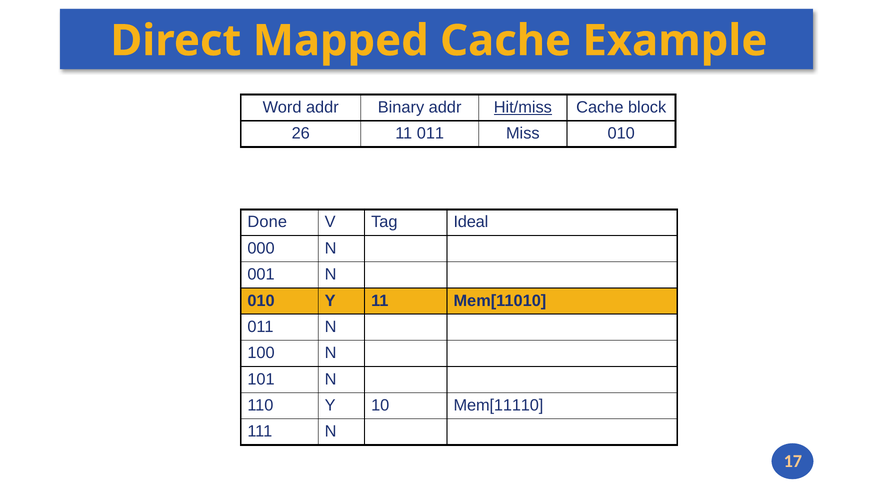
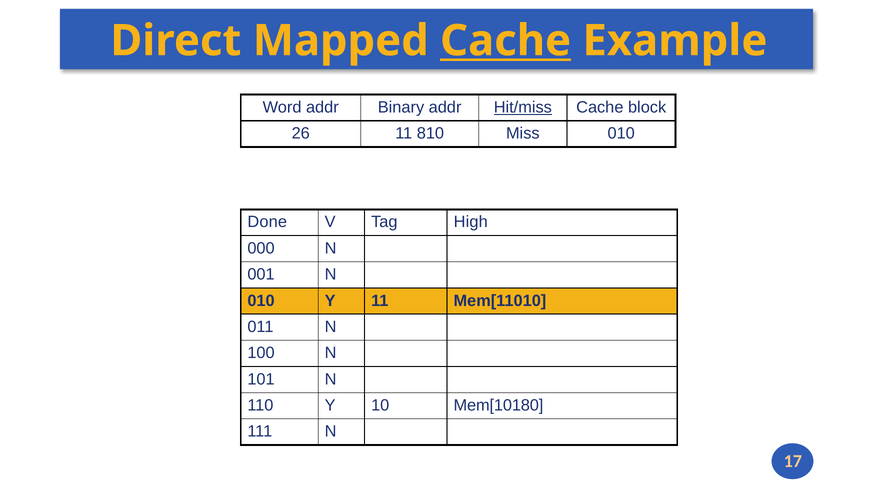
Cache at (506, 41) underline: none -> present
11 011: 011 -> 810
Ideal: Ideal -> High
Mem[11110: Mem[11110 -> Mem[10180
